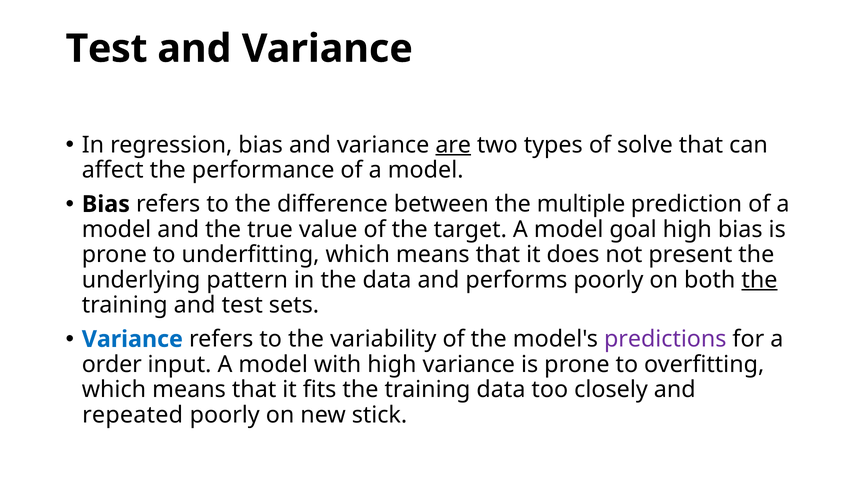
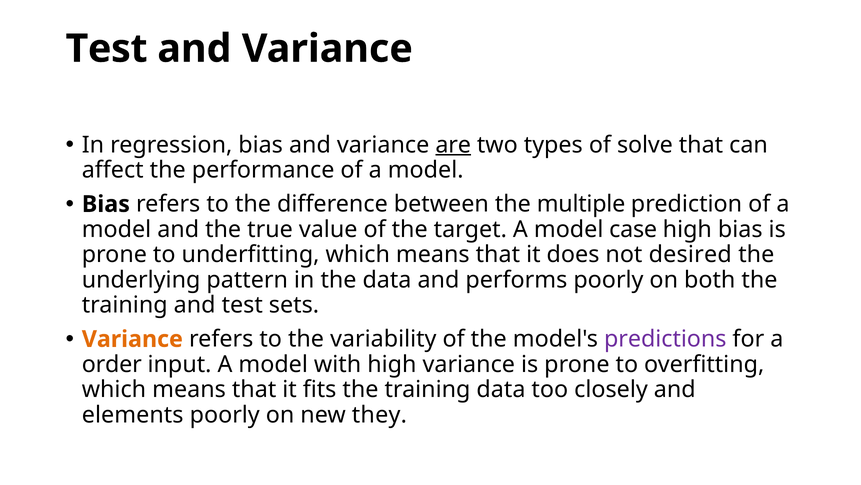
goal: goal -> case
present: present -> desired
the at (759, 279) underline: present -> none
Variance at (132, 339) colour: blue -> orange
repeated: repeated -> elements
stick: stick -> they
